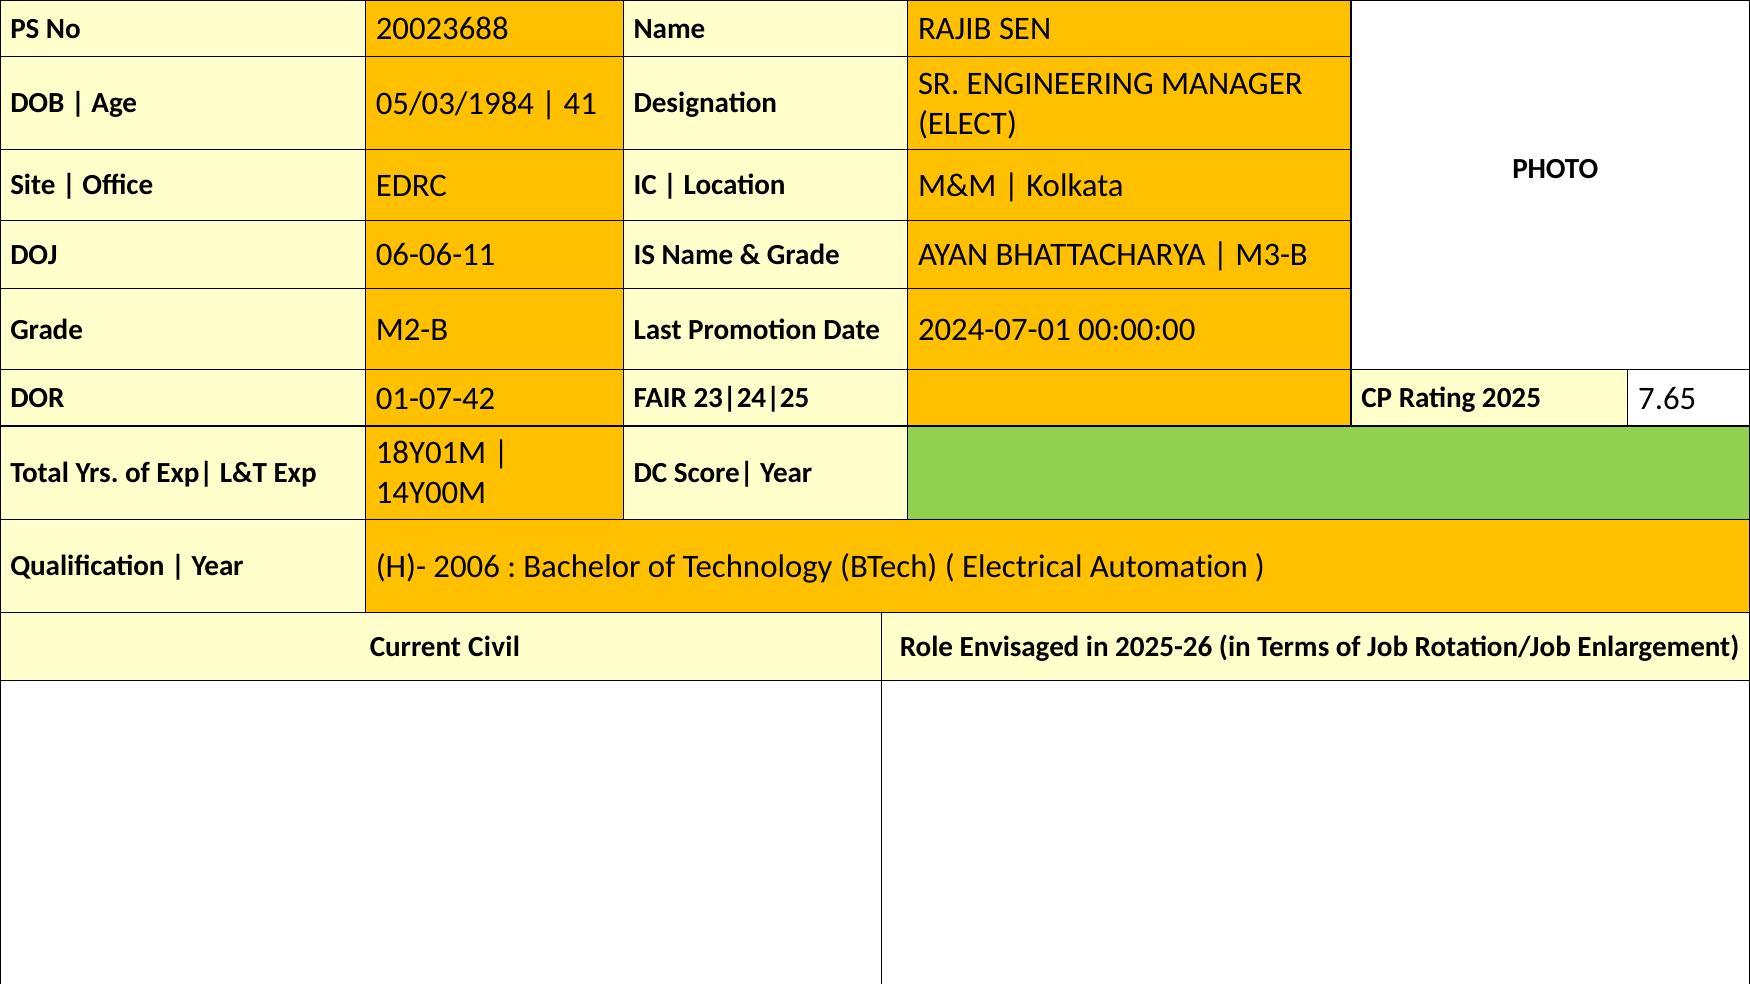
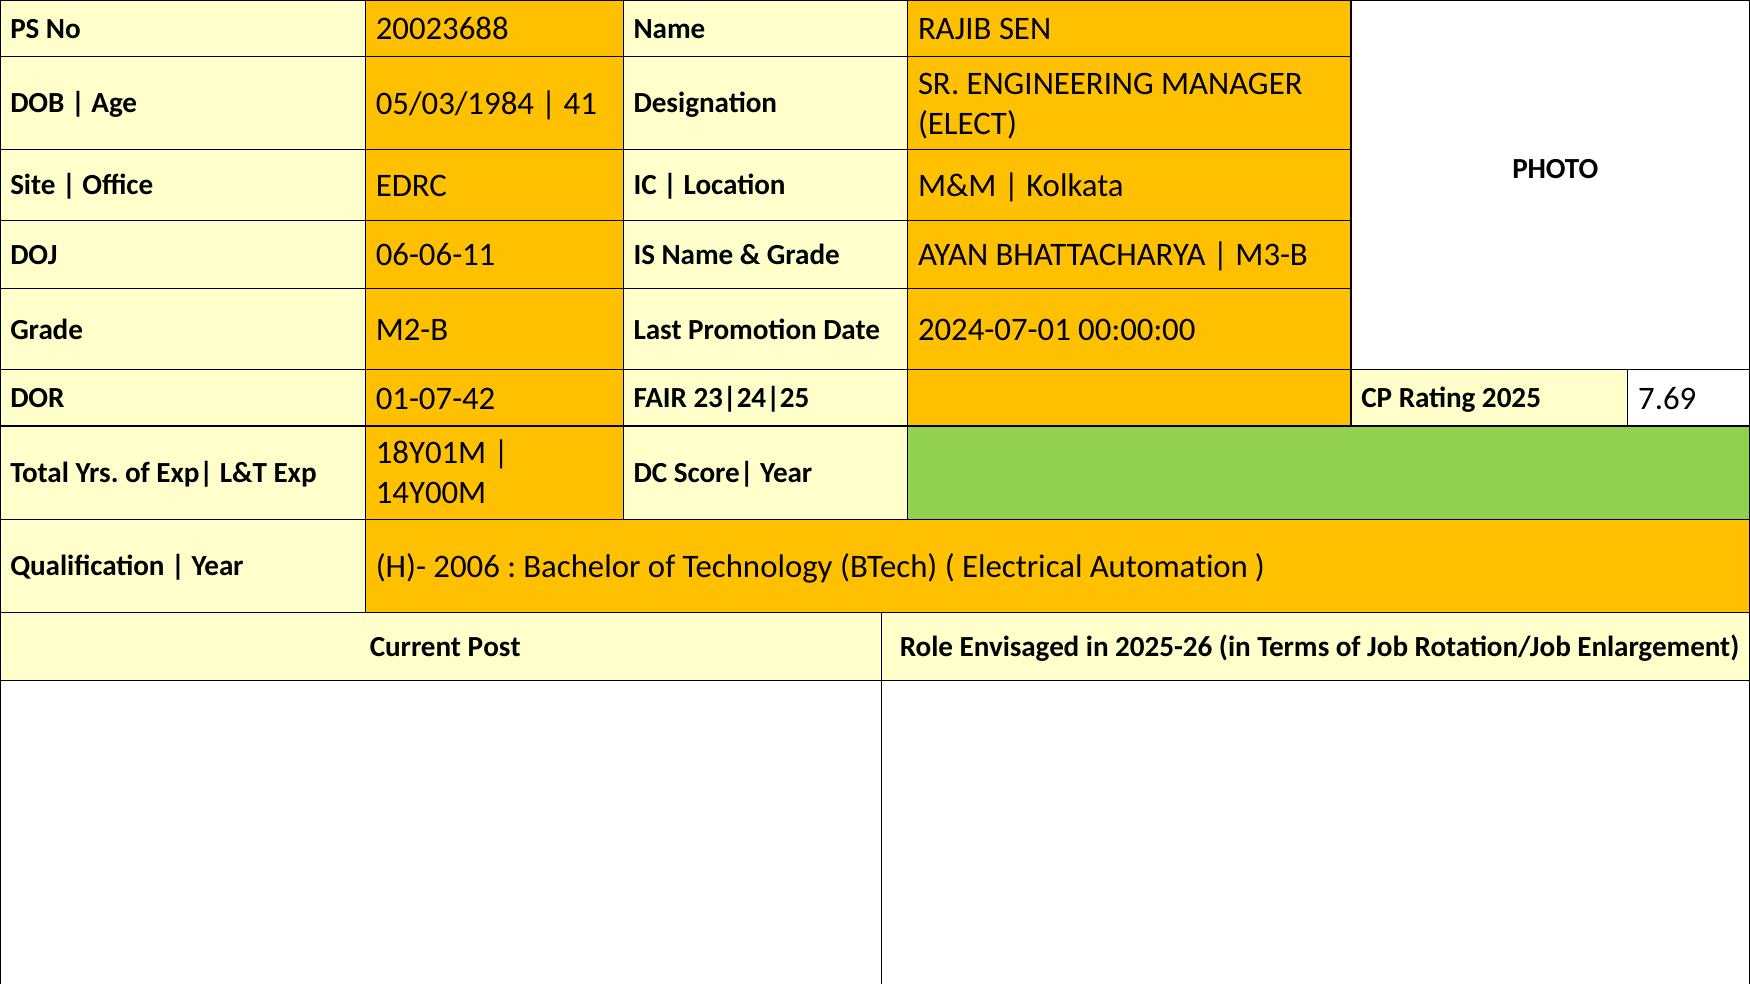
7.65: 7.65 -> 7.69
Civil: Civil -> Post
